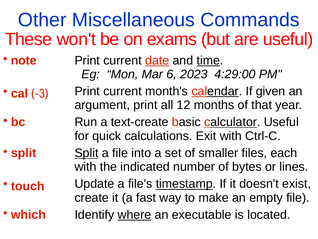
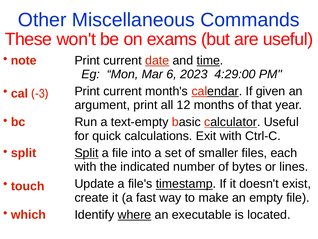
text-create: text-create -> text-empty
